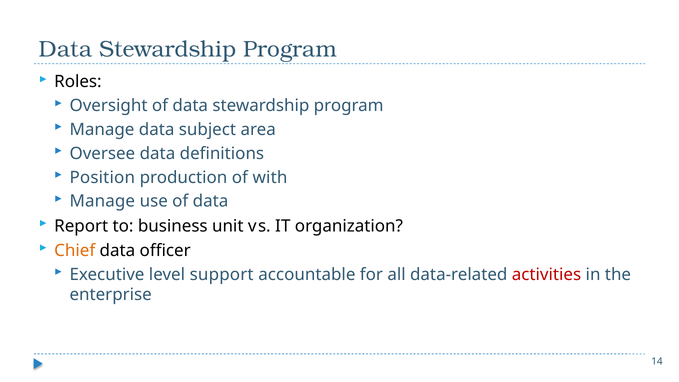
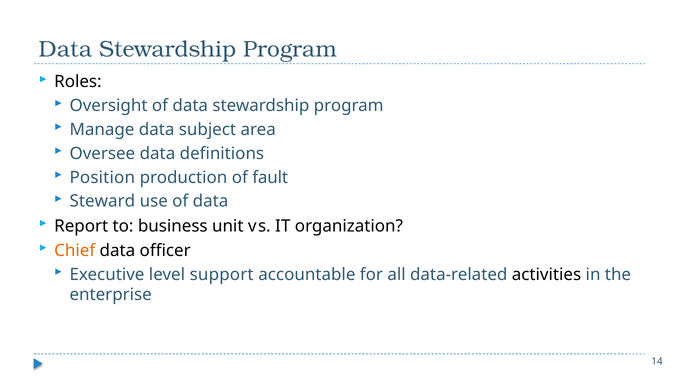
with: with -> fault
Manage at (102, 201): Manage -> Steward
activities colour: red -> black
